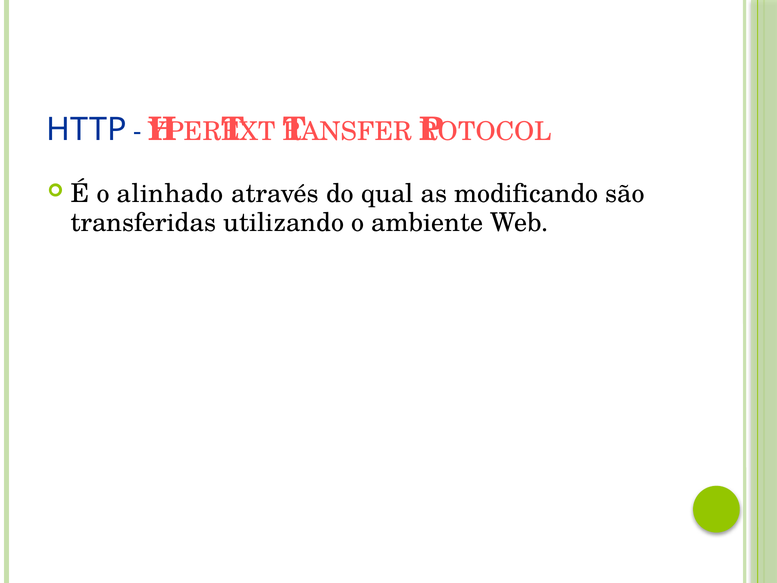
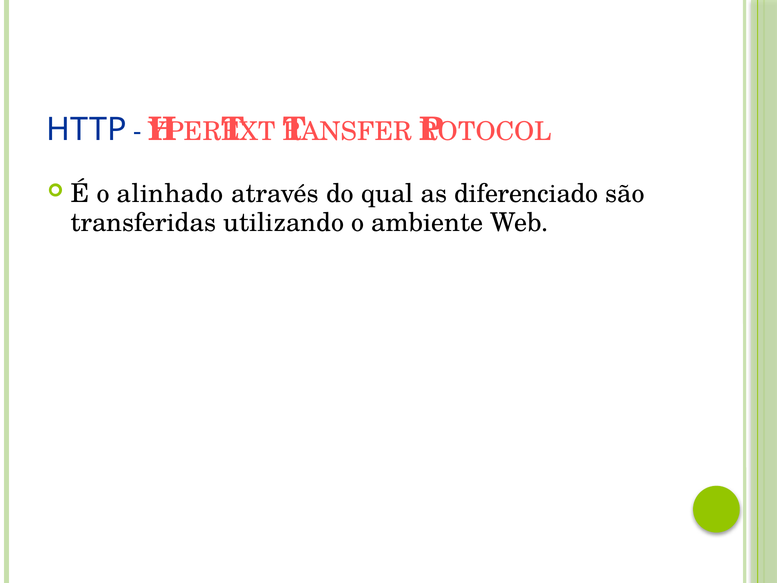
modificando: modificando -> diferenciado
